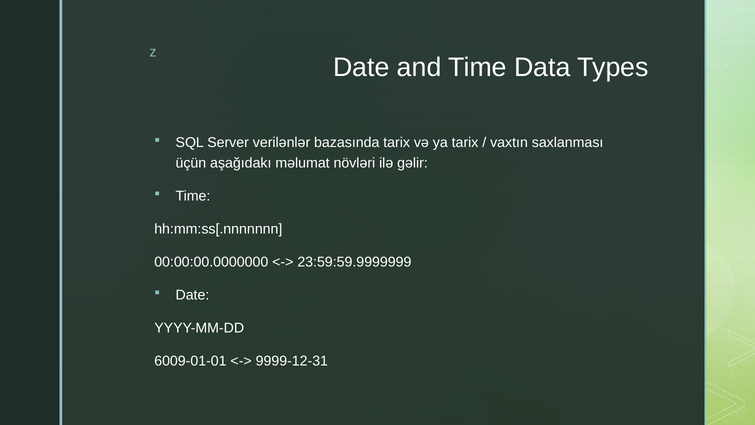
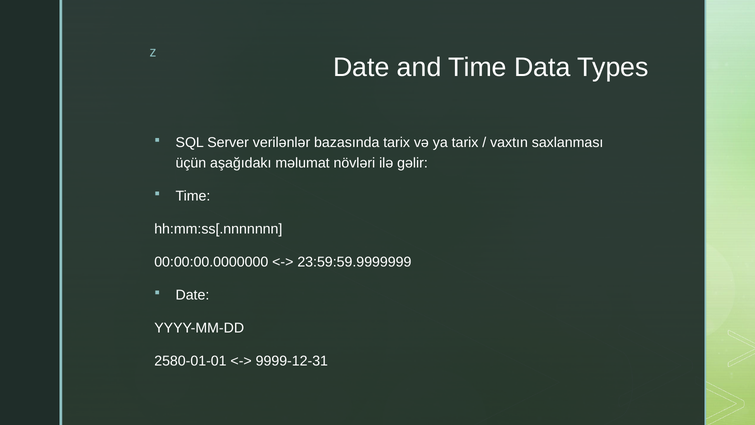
6009-01-01: 6009-01-01 -> 2580-01-01
